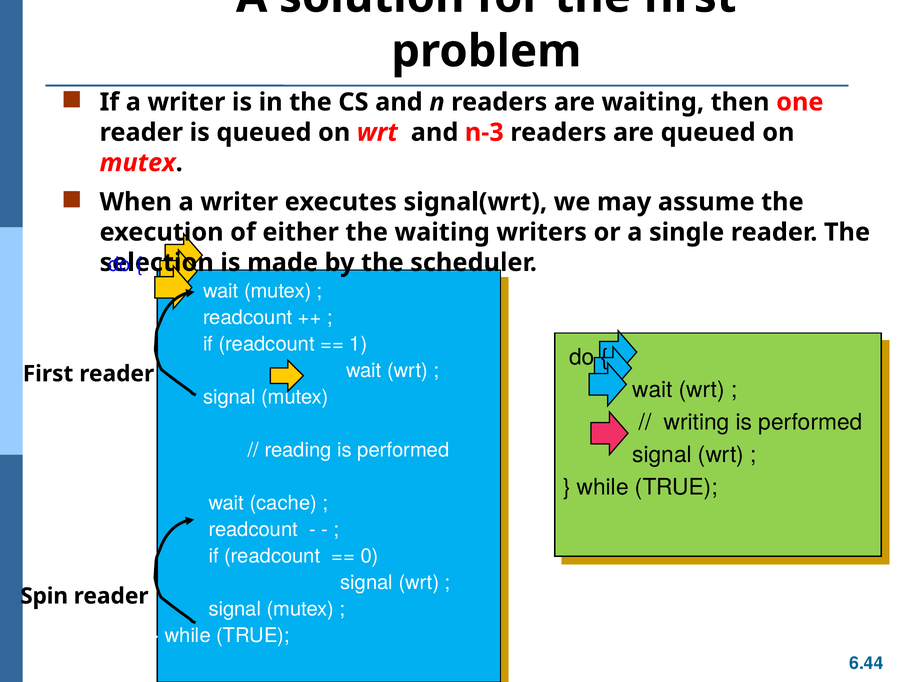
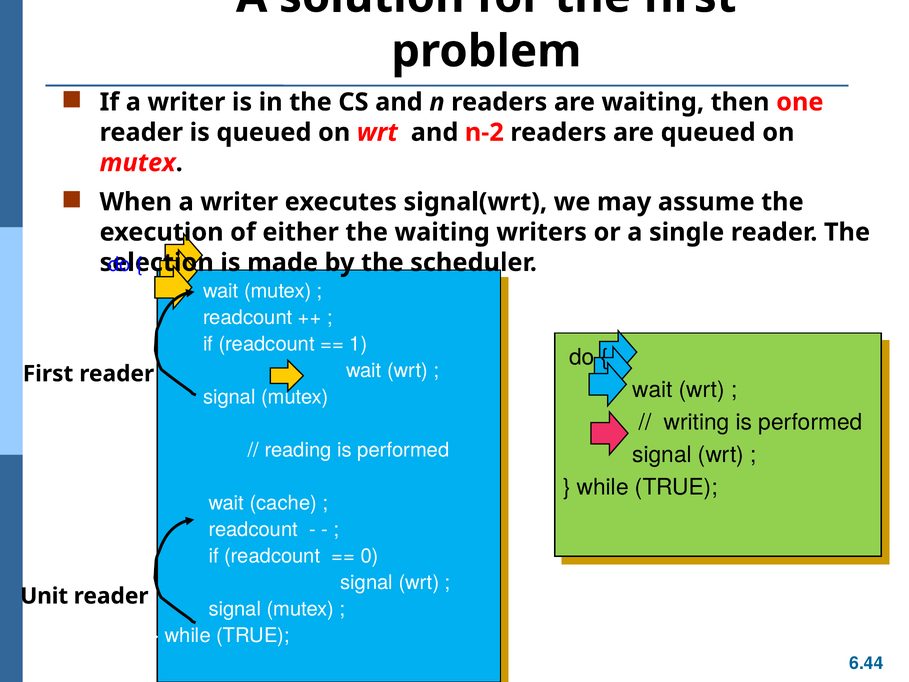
n-3: n-3 -> n-2
Spin: Spin -> Unit
